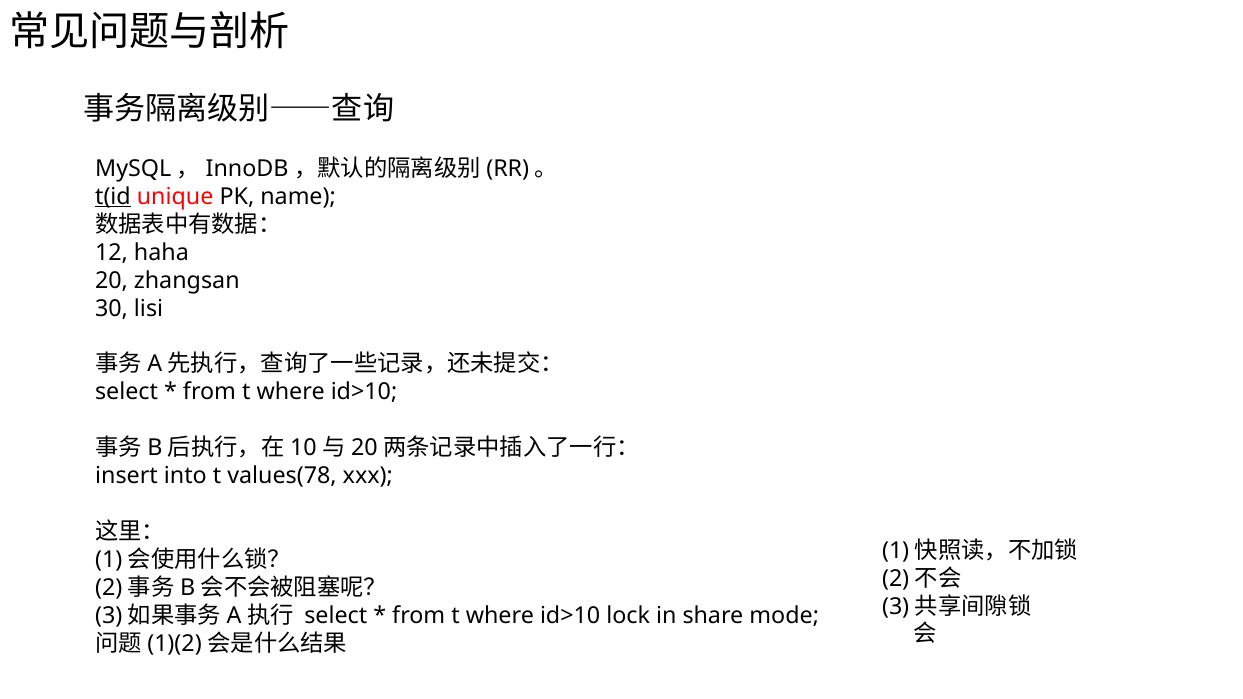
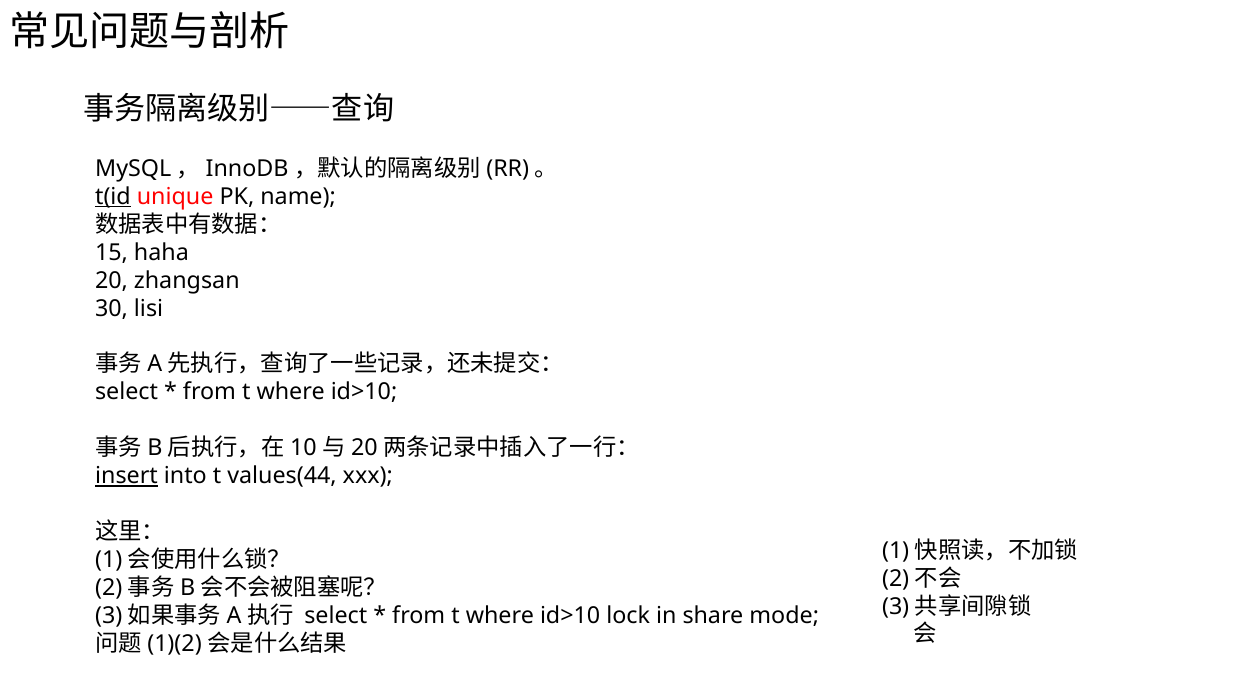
12: 12 -> 15
insert underline: none -> present
values(78: values(78 -> values(44
